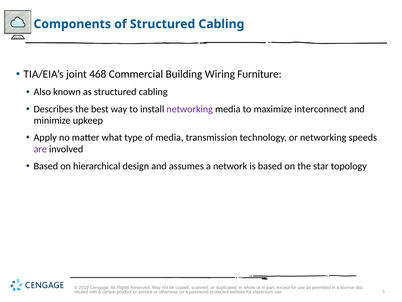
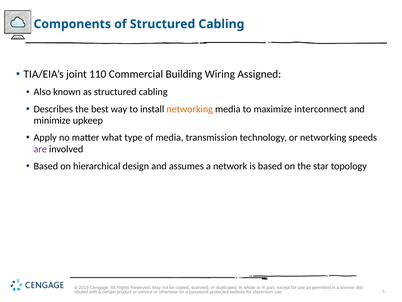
468: 468 -> 110
Furniture: Furniture -> Assigned
networking at (190, 109) colour: purple -> orange
